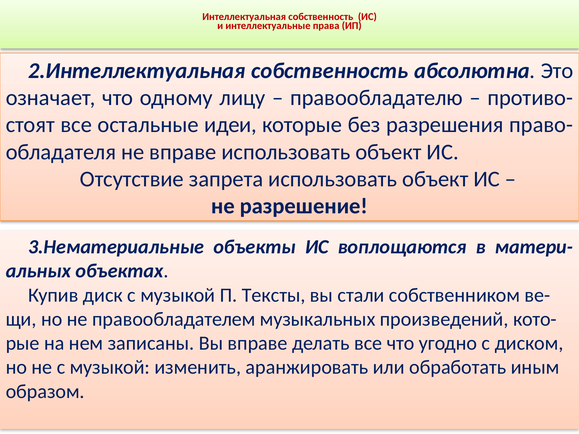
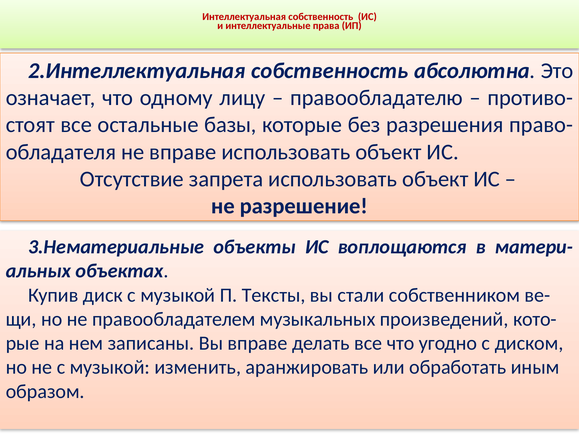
идеи: идеи -> базы
